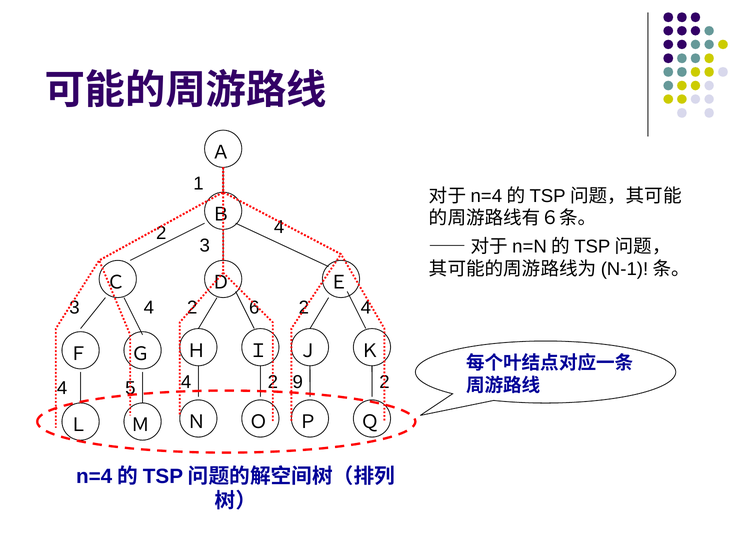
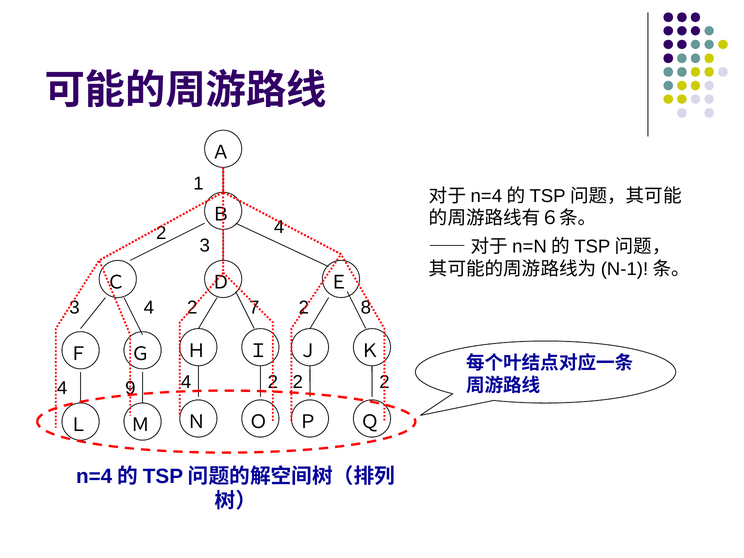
6: 6 -> 7
2 4: 4 -> 8
9 at (298, 382): 9 -> 2
5: 5 -> 9
